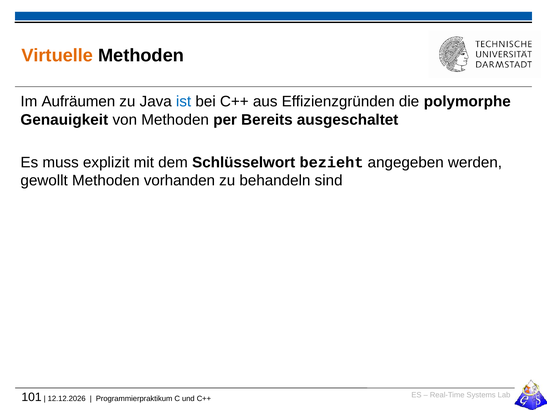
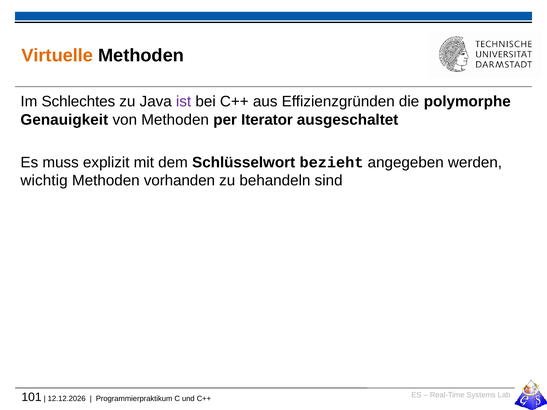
Aufräumen: Aufräumen -> Schlechtes
ist colour: blue -> purple
Bereits: Bereits -> Iterator
gewollt: gewollt -> wichtig
